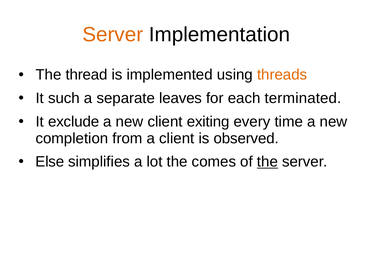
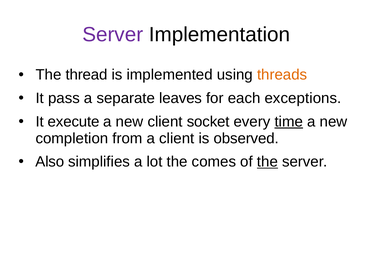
Server at (113, 35) colour: orange -> purple
such: such -> pass
terminated: terminated -> exceptions
exclude: exclude -> execute
exiting: exiting -> socket
time underline: none -> present
Else: Else -> Also
